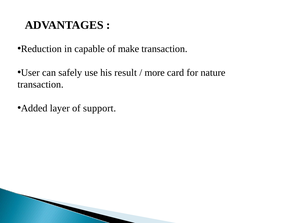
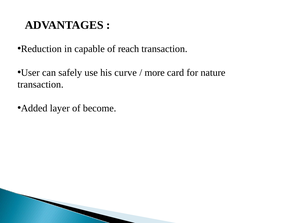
make: make -> reach
result: result -> curve
support: support -> become
